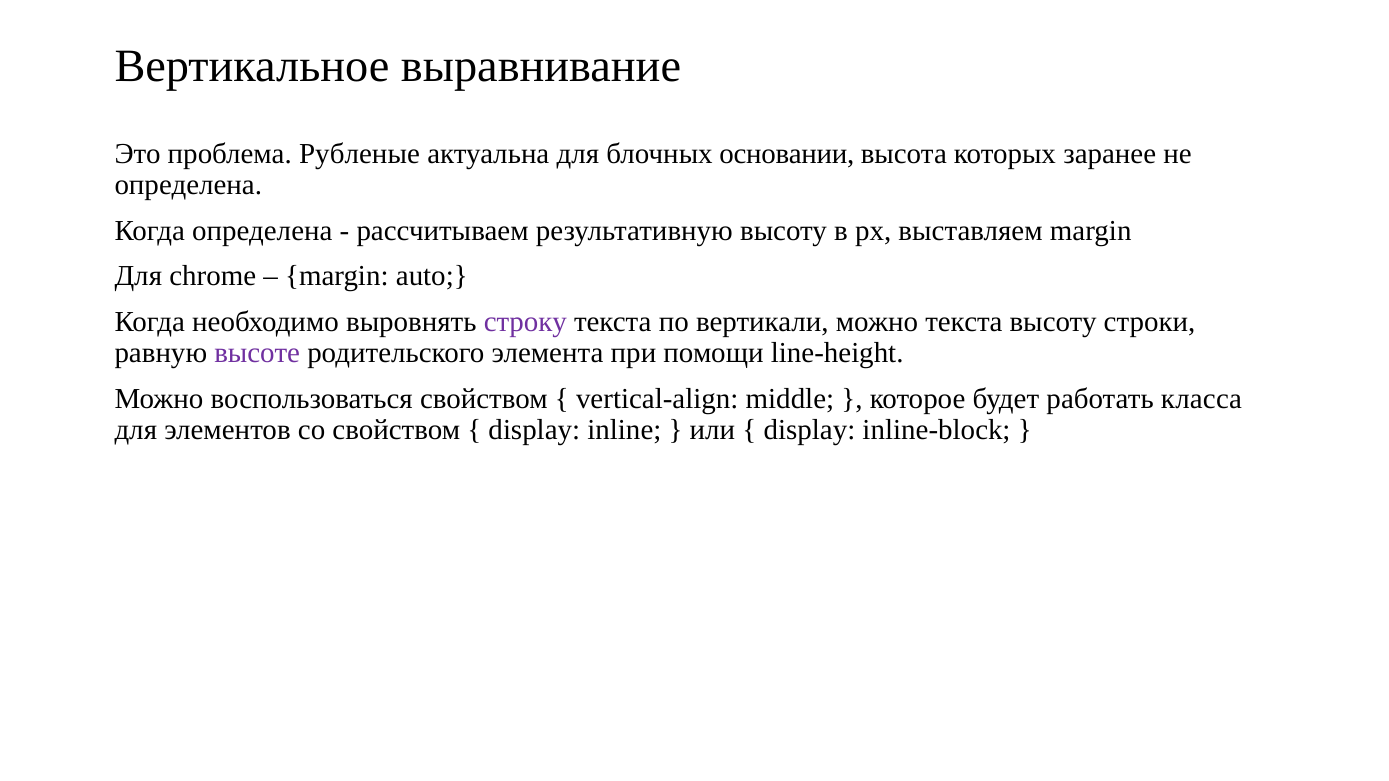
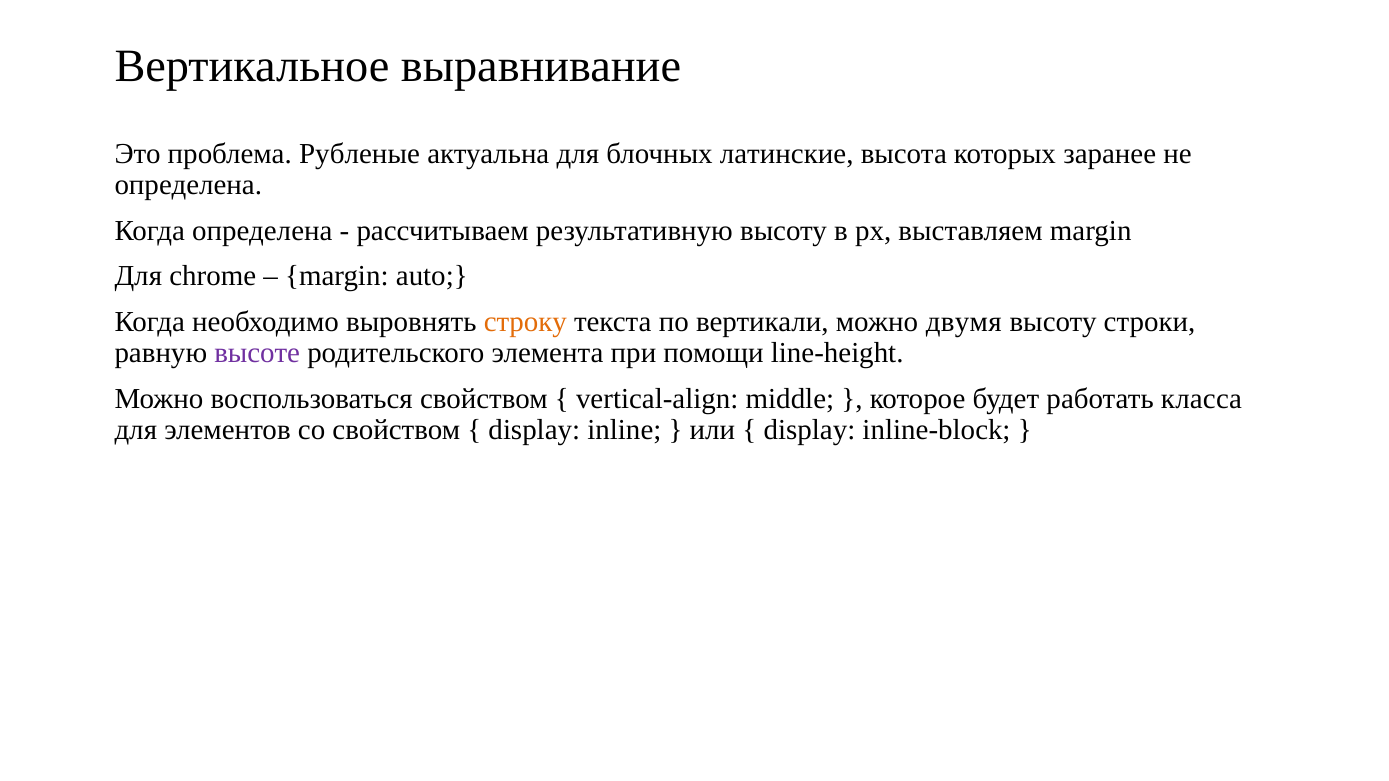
основании: основании -> латинские
строку colour: purple -> orange
можно текста: текста -> двумя
